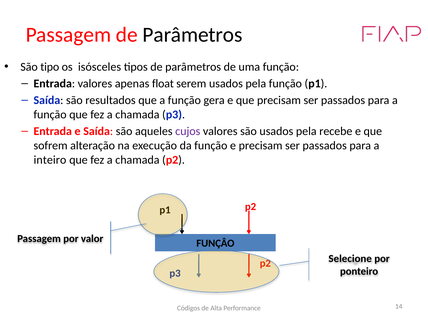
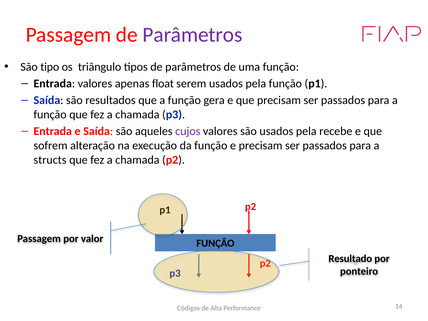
Parâmetros at (193, 35) colour: black -> purple
isósceles: isósceles -> triângulo
inteiro: inteiro -> structs
Selecione: Selecione -> Resultado
